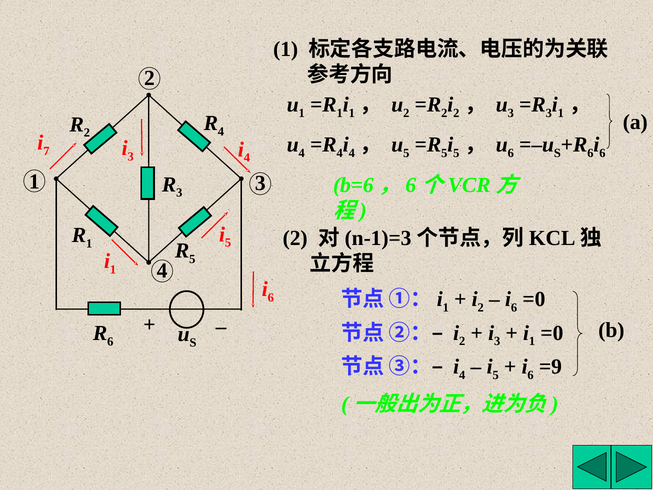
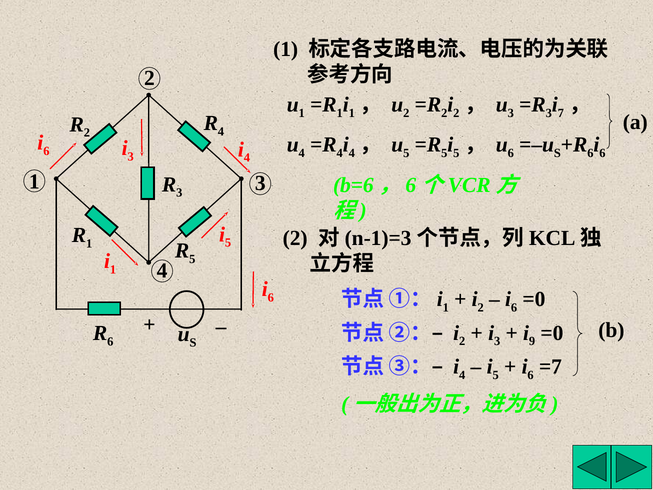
1 at (561, 113): 1 -> 7
7 at (46, 151): 7 -> 6
1 at (532, 341): 1 -> 9
=9: =9 -> =7
